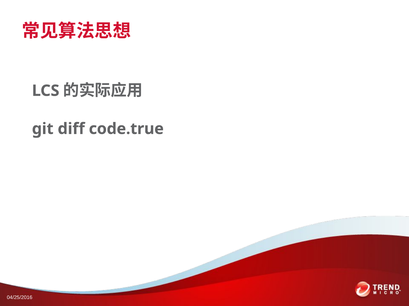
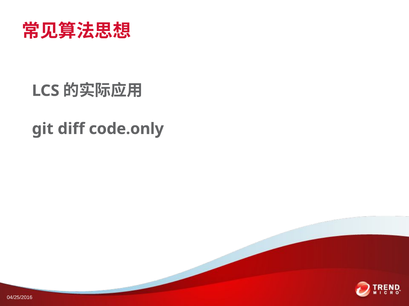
code.true: code.true -> code.only
